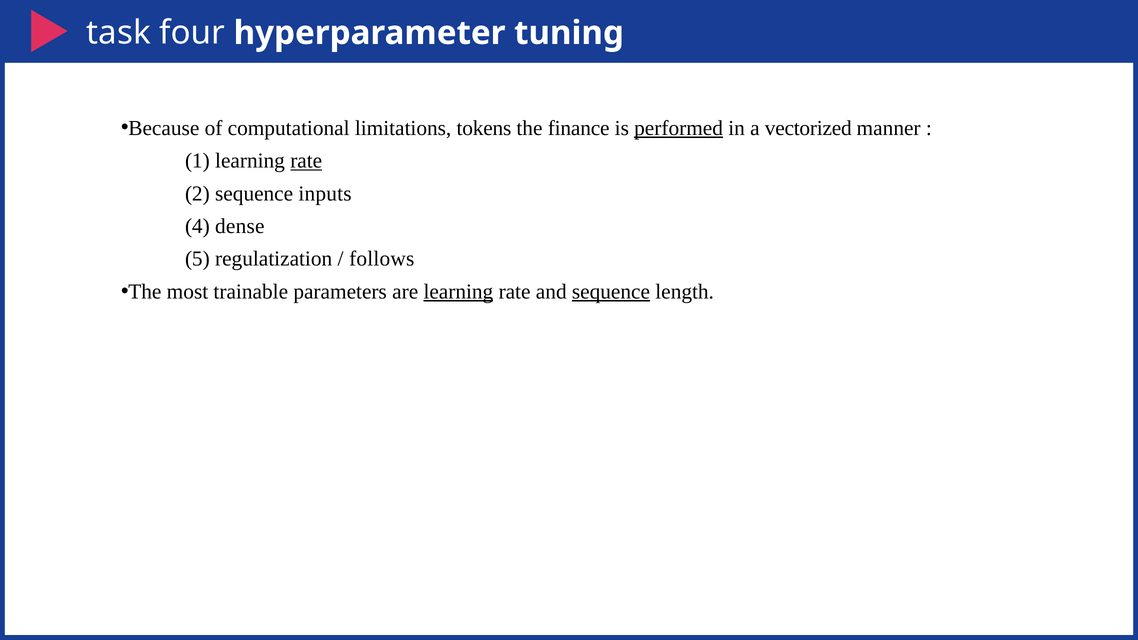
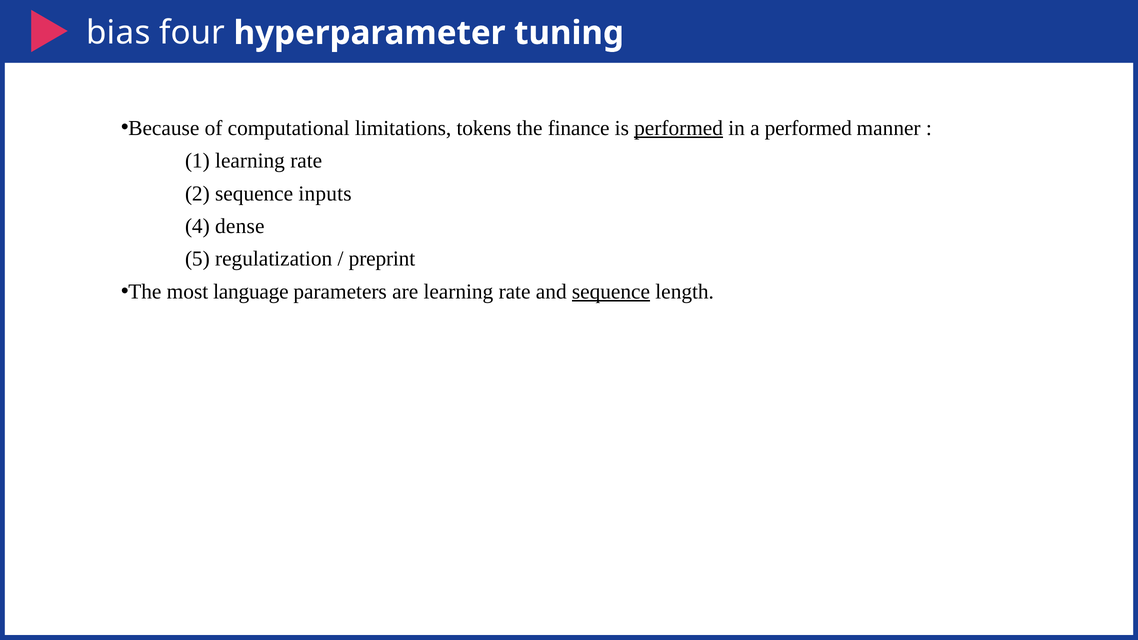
task: task -> bias
a vectorized: vectorized -> performed
rate at (306, 161) underline: present -> none
follows: follows -> preprint
trainable: trainable -> language
learning at (458, 292) underline: present -> none
